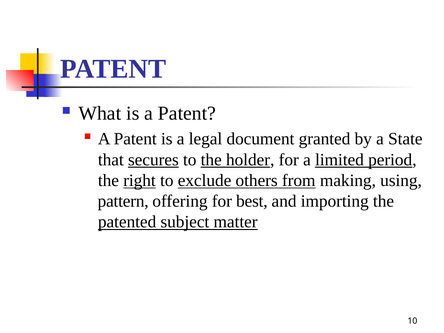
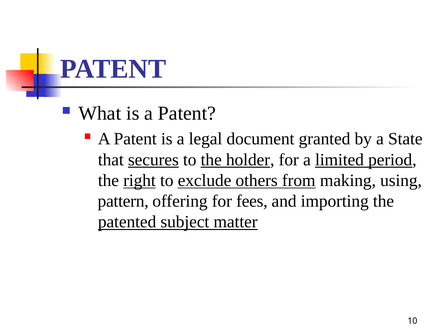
best: best -> fees
